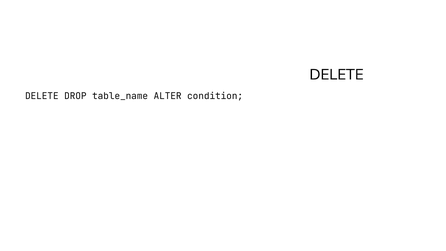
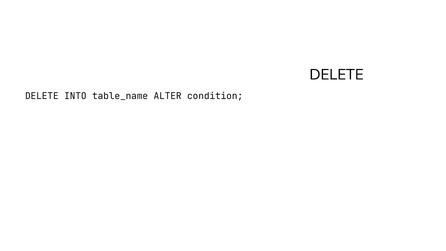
DROP: DROP -> INTO
